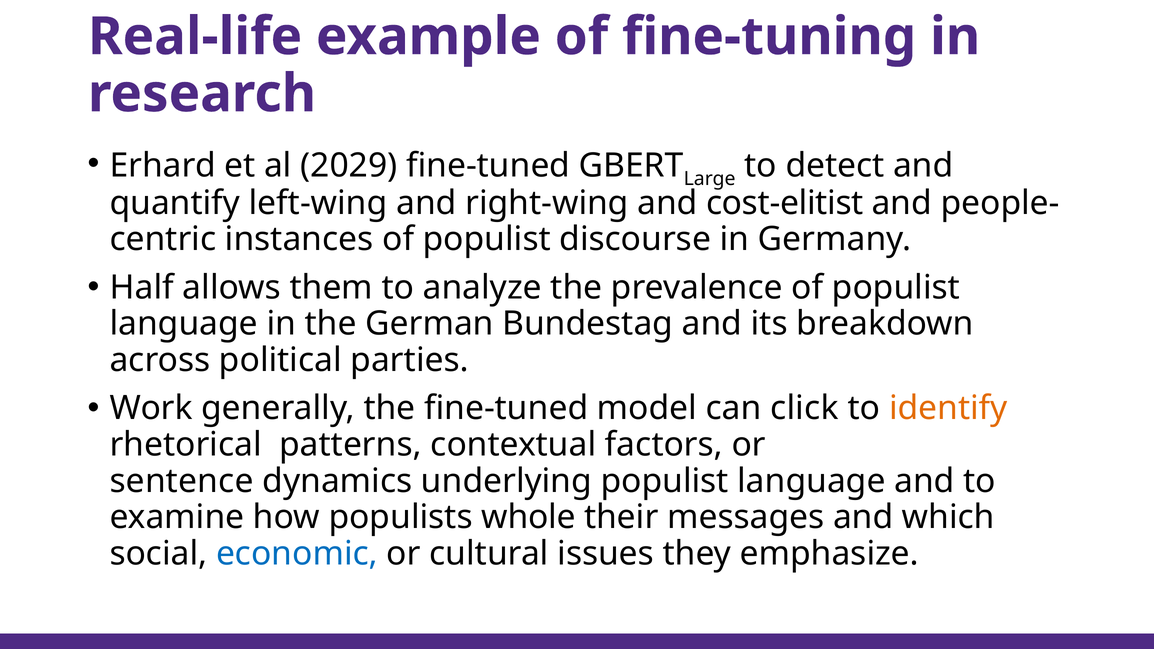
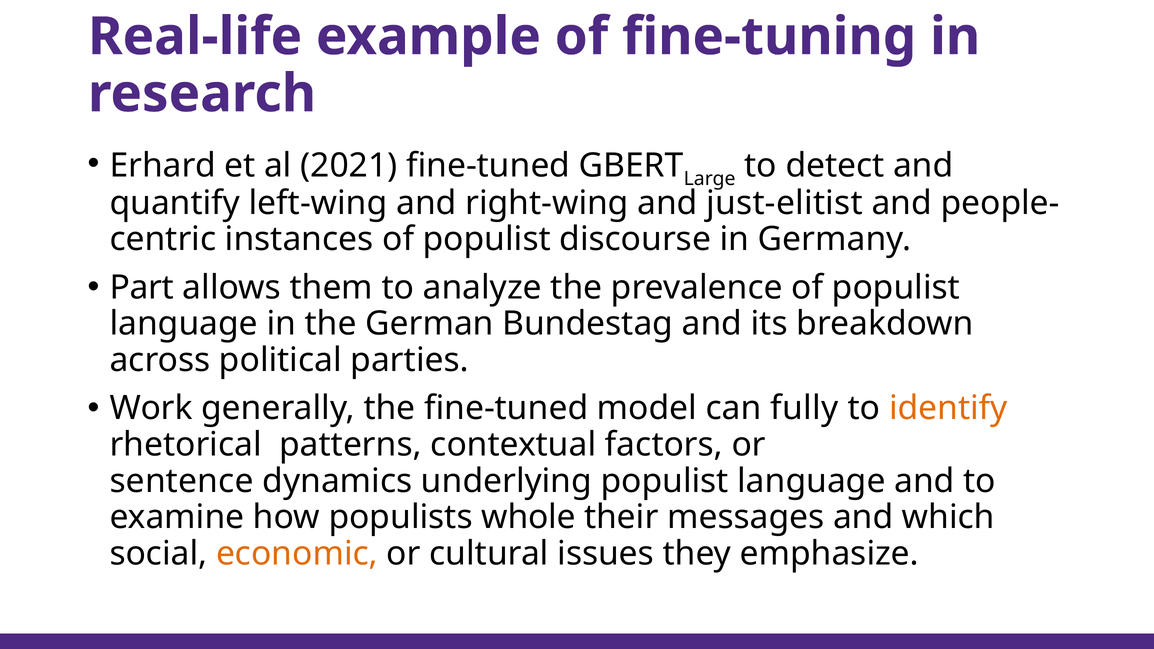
2029: 2029 -> 2021
cost-elitist: cost-elitist -> just-elitist
Half: Half -> Part
click: click -> fully
economic colour: blue -> orange
